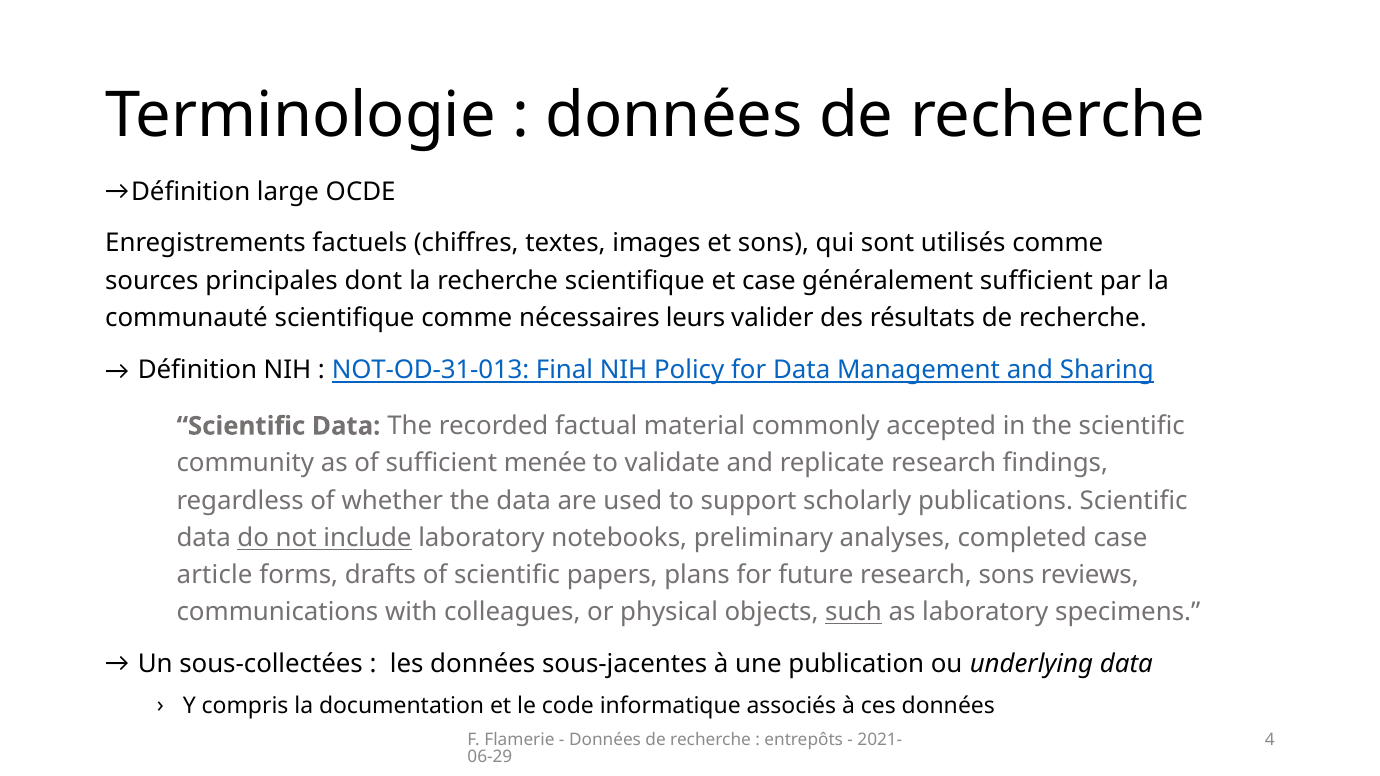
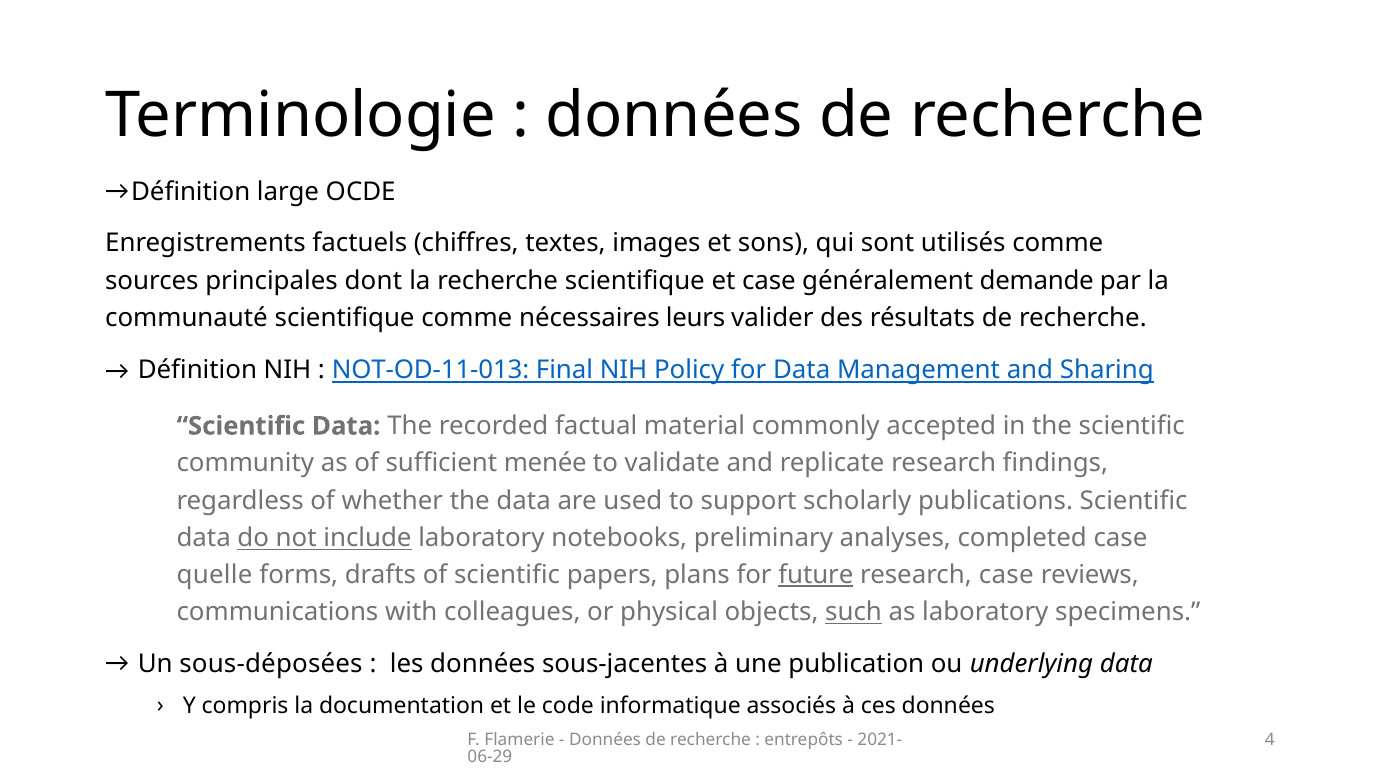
généralement sufficient: sufficient -> demande
NOT-OD-31-013: NOT-OD-31-013 -> NOT-OD-11-013
article: article -> quelle
future underline: none -> present
research sons: sons -> case
sous-collectées: sous-collectées -> sous-déposées
